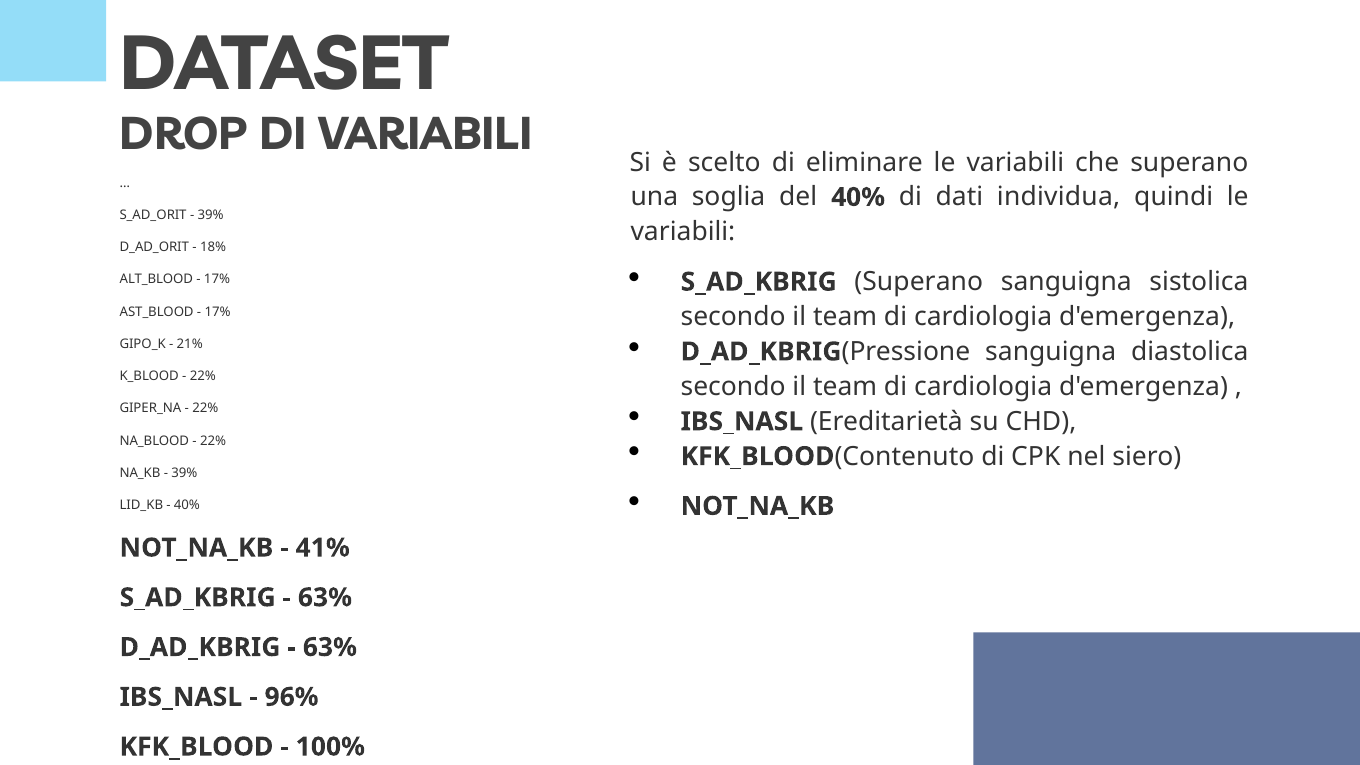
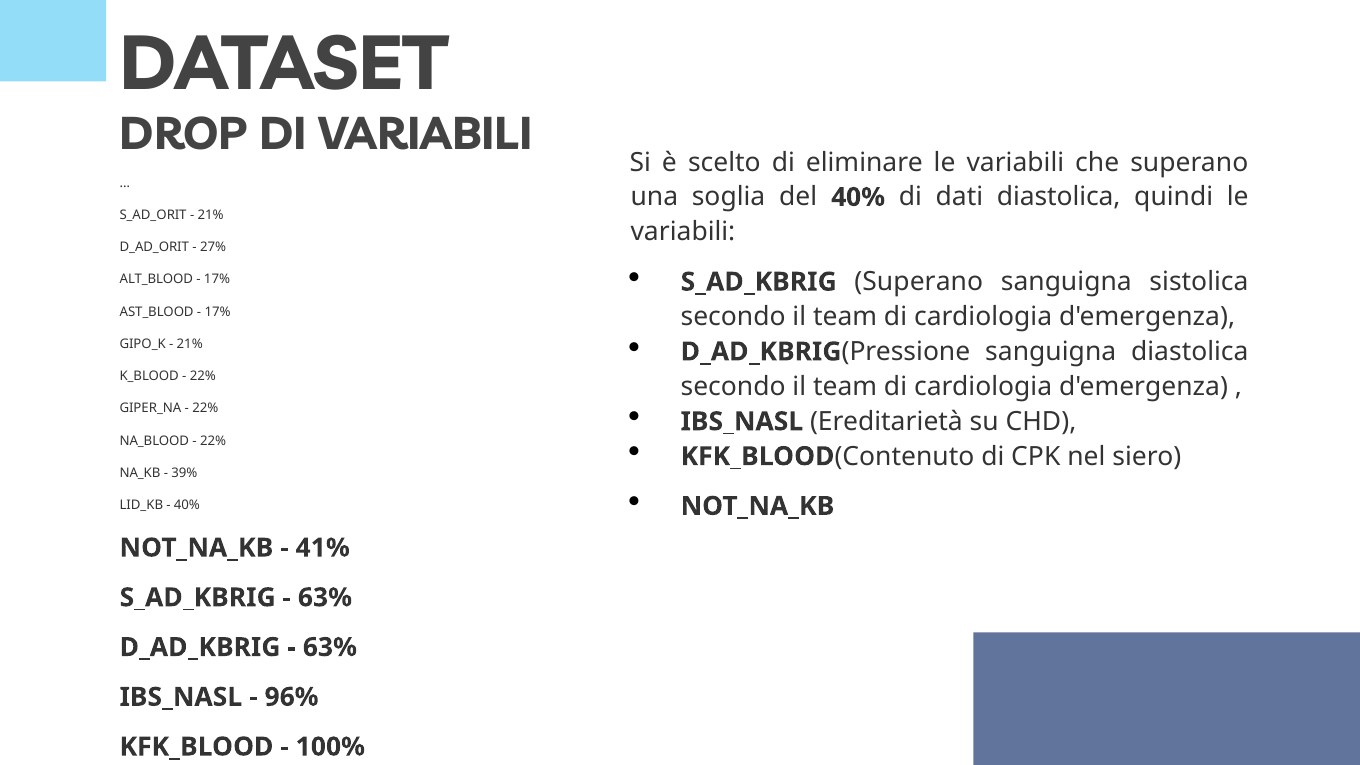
dati individua: individua -> diastolica
39% at (211, 215): 39% -> 21%
18%: 18% -> 27%
